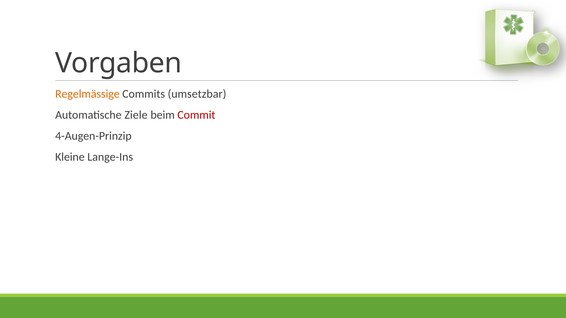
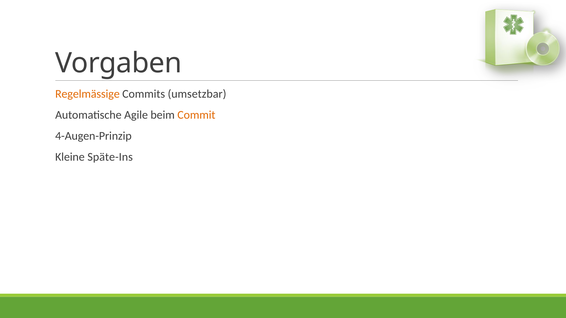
Ziele: Ziele -> Agile
Commit colour: red -> orange
Lange-Ins: Lange-Ins -> Späte-Ins
